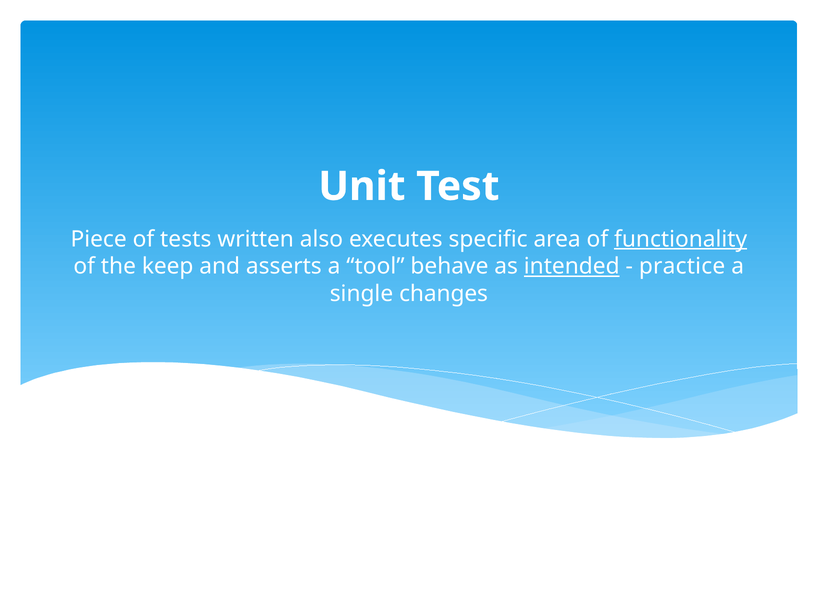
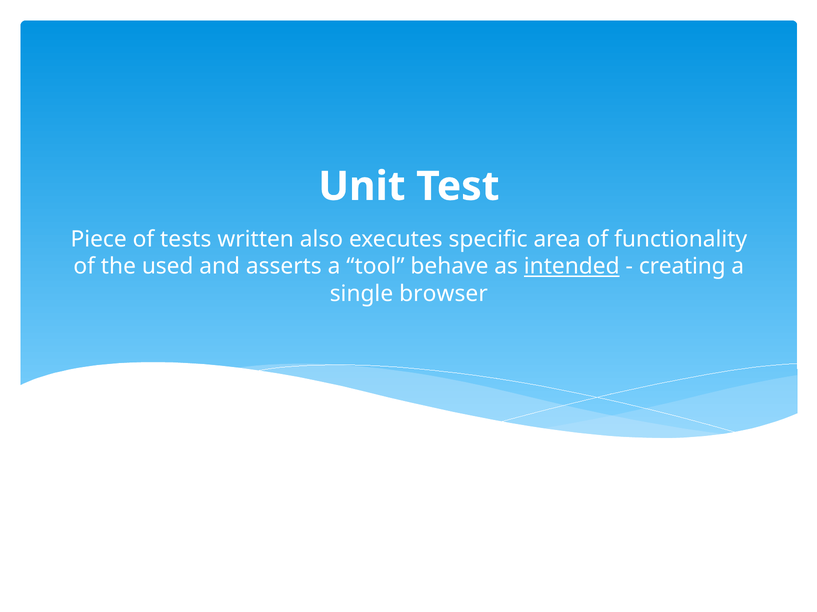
functionality underline: present -> none
keep: keep -> used
practice: practice -> creating
changes: changes -> browser
